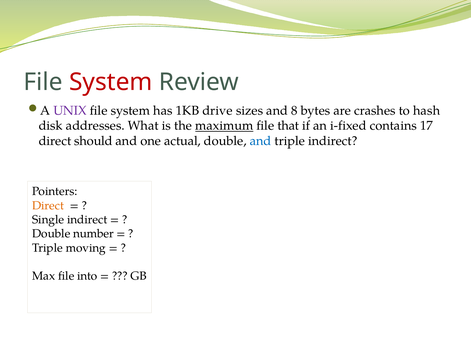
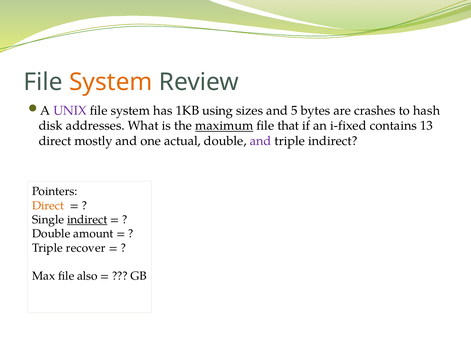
System at (111, 82) colour: red -> orange
drive: drive -> using
8: 8 -> 5
17: 17 -> 13
should: should -> mostly
and at (261, 141) colour: blue -> purple
indirect at (87, 220) underline: none -> present
number: number -> amount
moving: moving -> recover
into: into -> also
